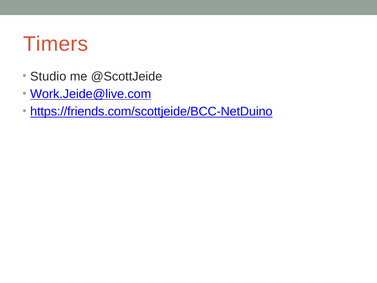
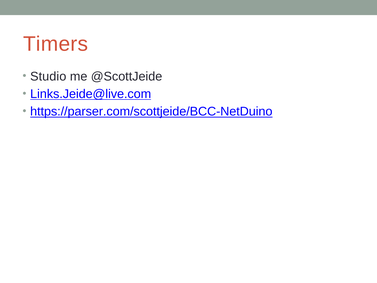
Work.Jeide@live.com: Work.Jeide@live.com -> Links.Jeide@live.com
https://friends.com/scottjeide/BCC-NetDuino: https://friends.com/scottjeide/BCC-NetDuino -> https://parser.com/scottjeide/BCC-NetDuino
